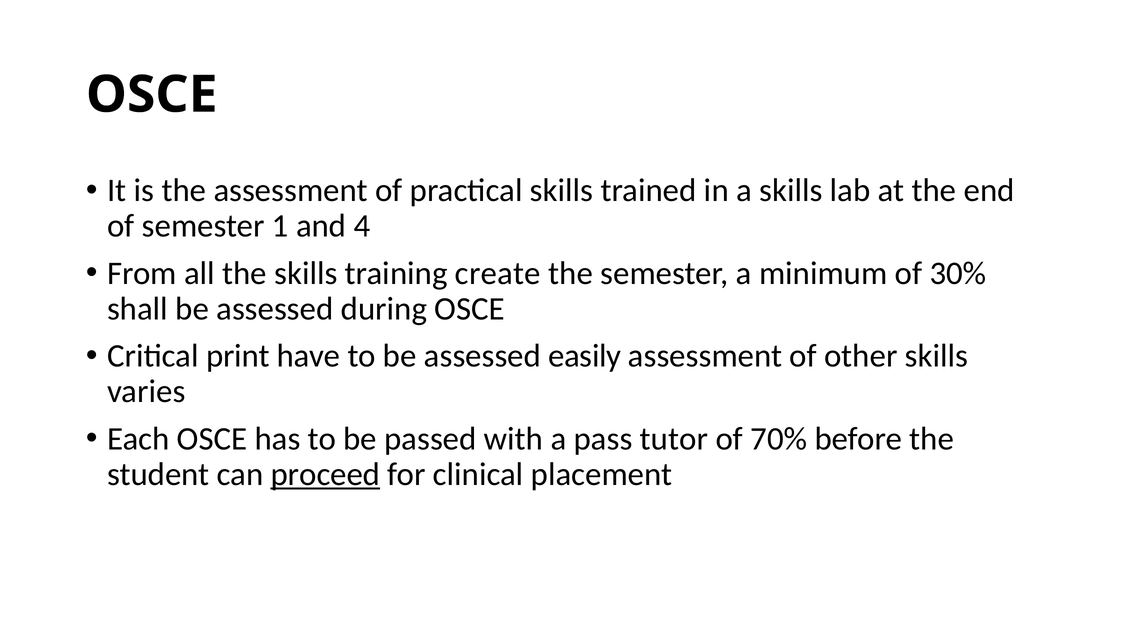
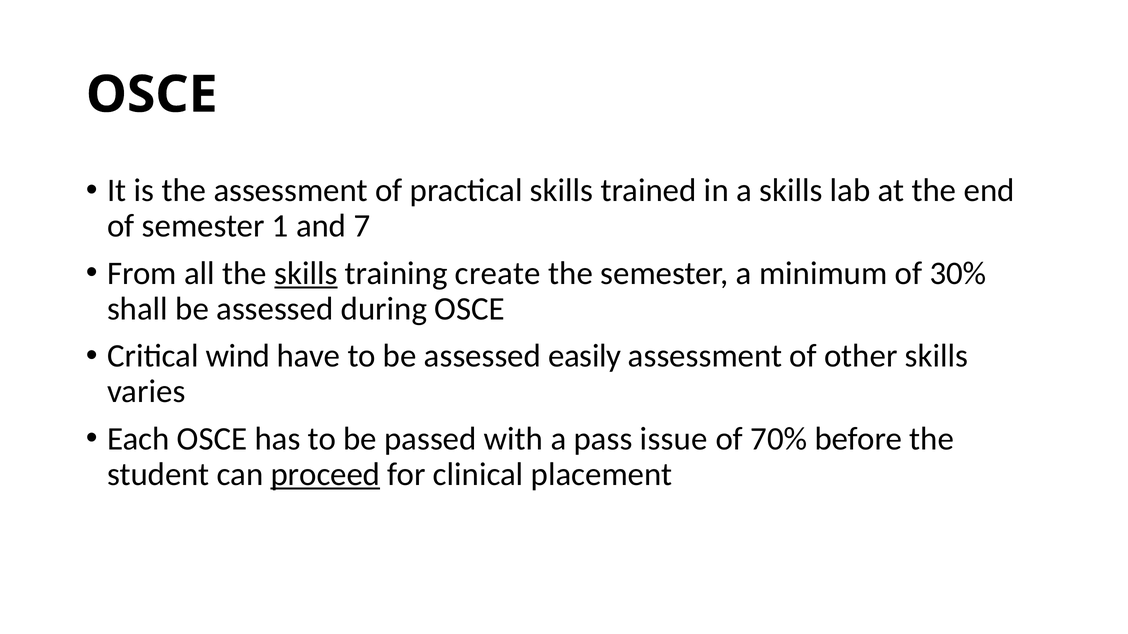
4: 4 -> 7
skills at (306, 274) underline: none -> present
print: print -> wind
tutor: tutor -> issue
